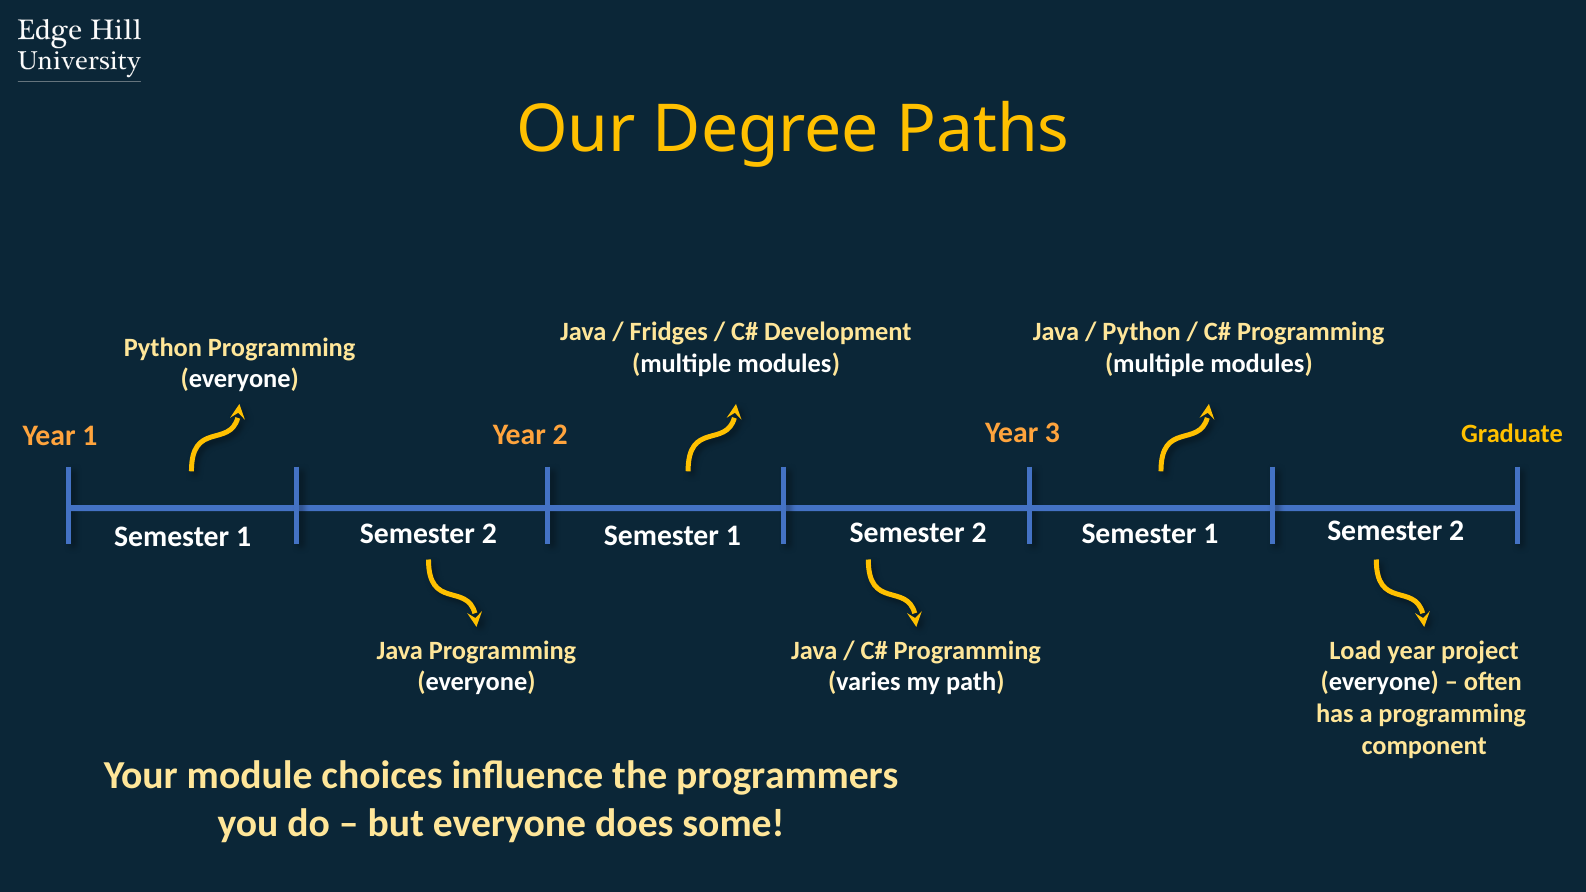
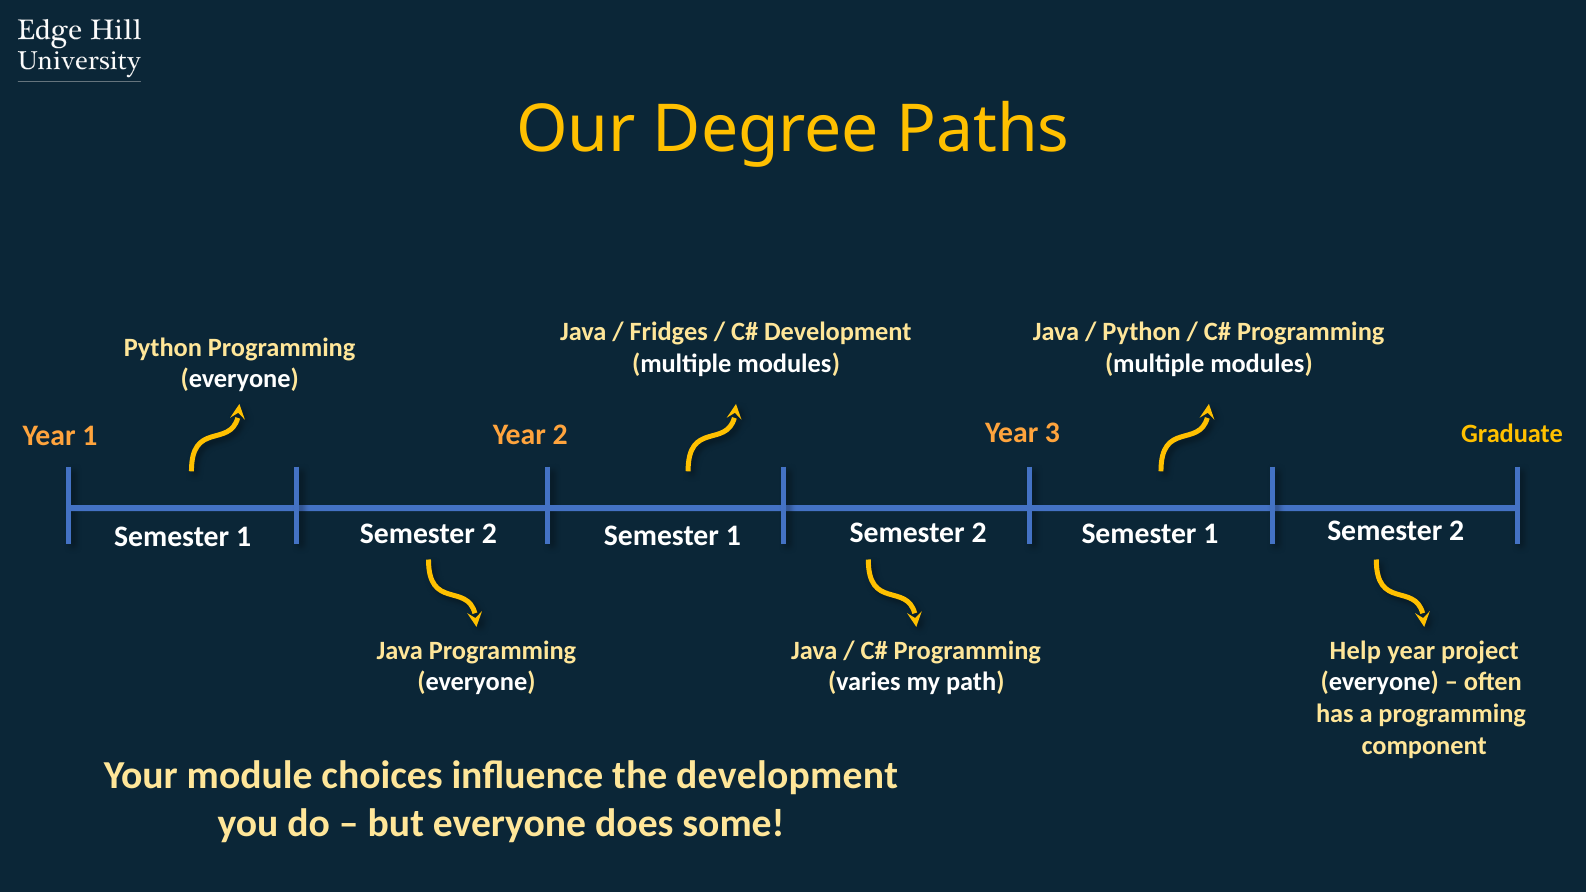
Load: Load -> Help
the programmers: programmers -> development
